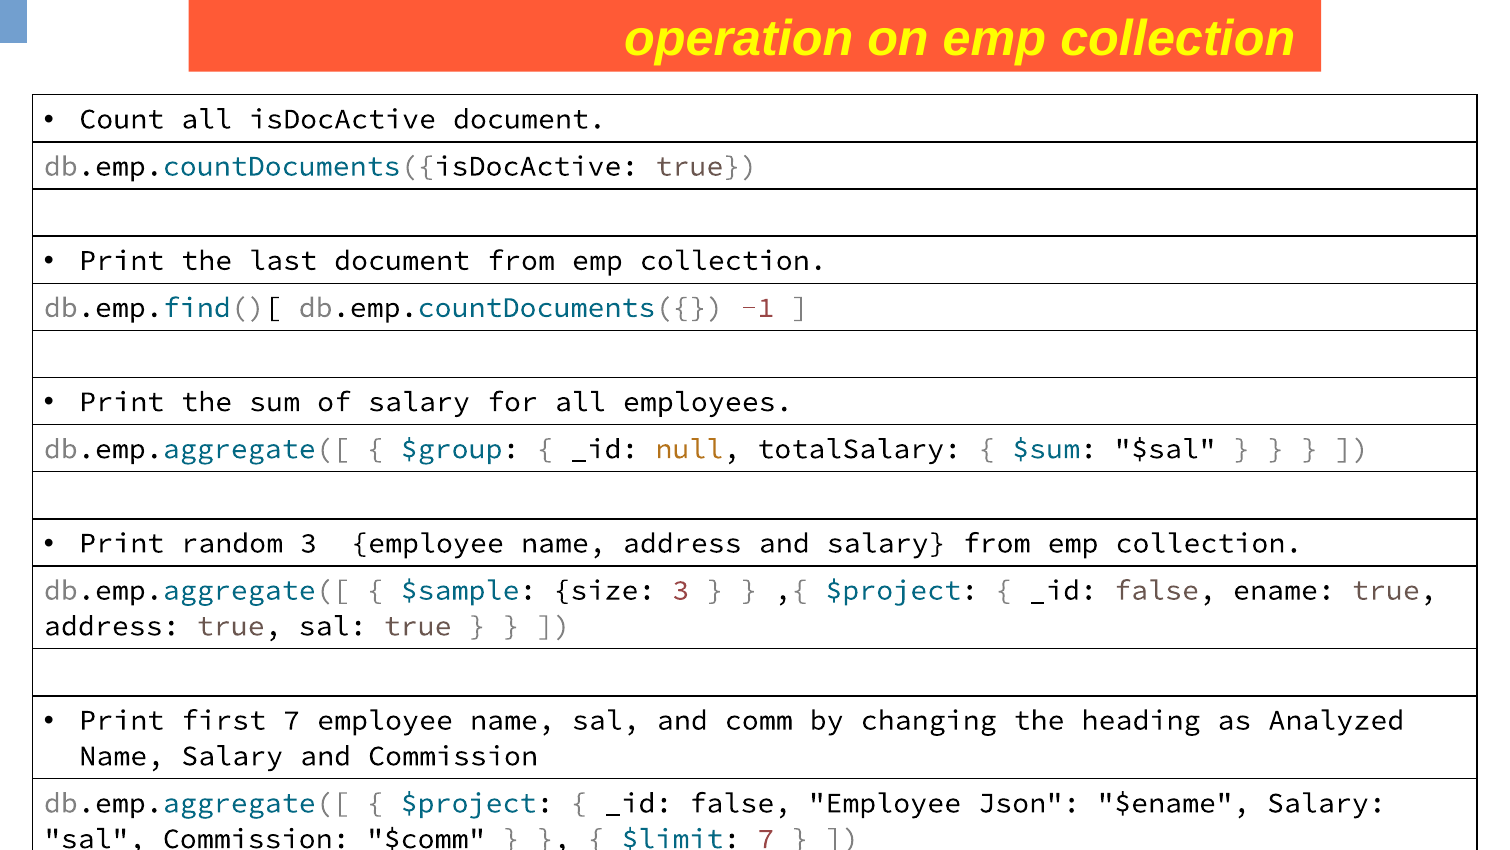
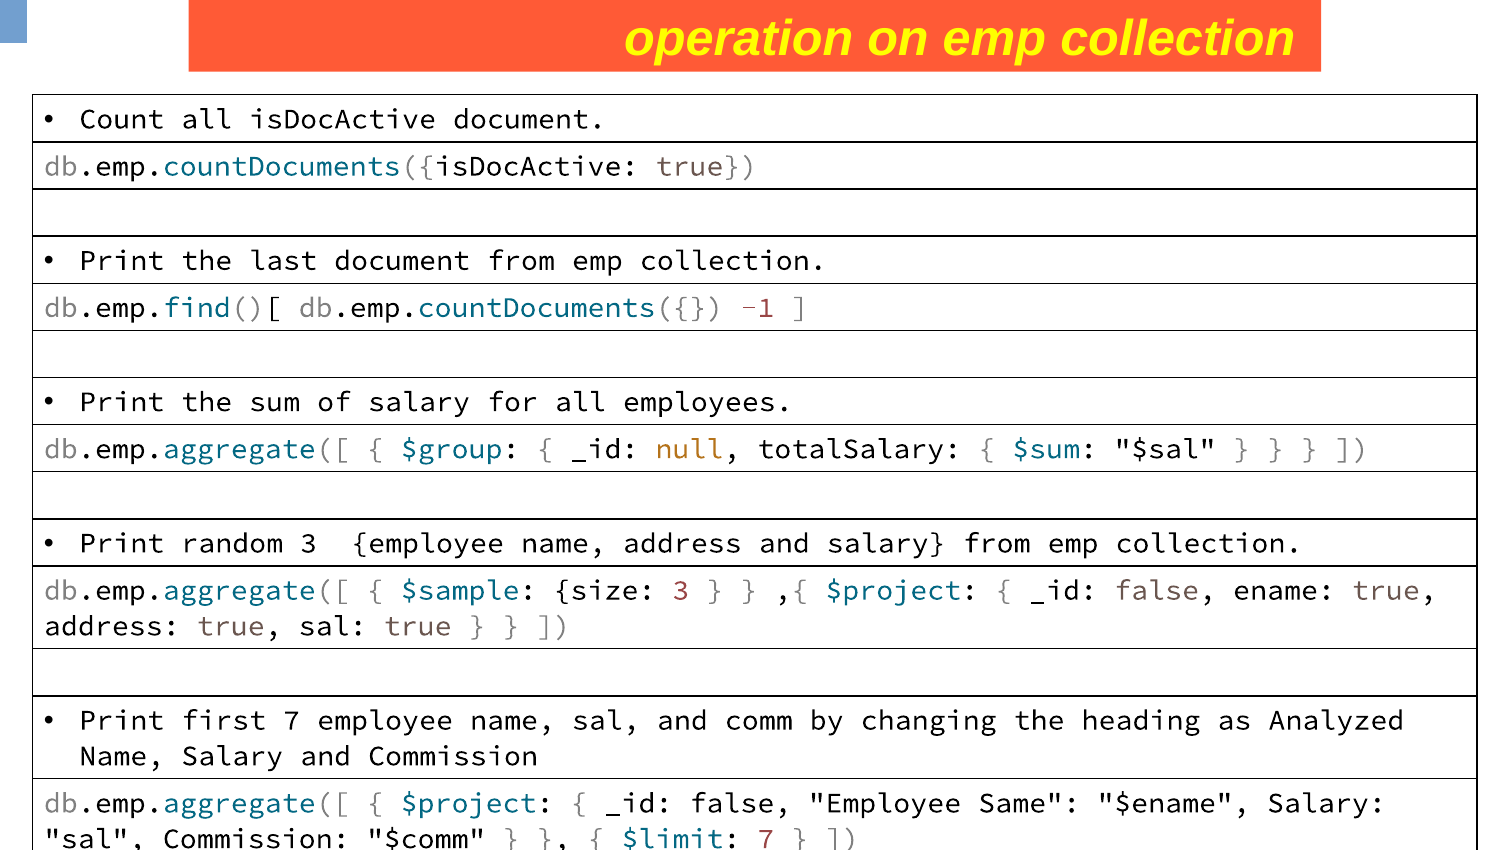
Json: Json -> Same
